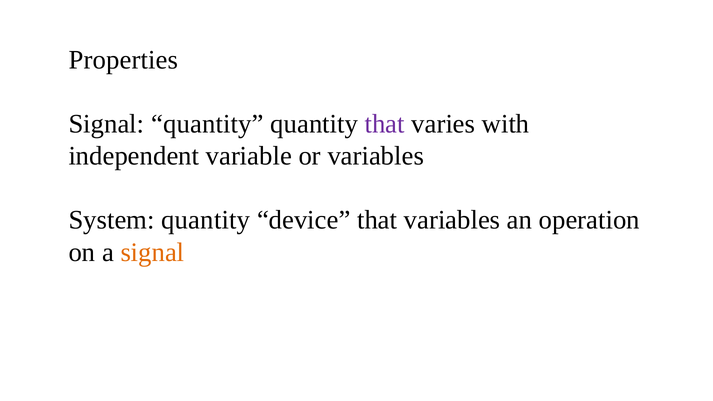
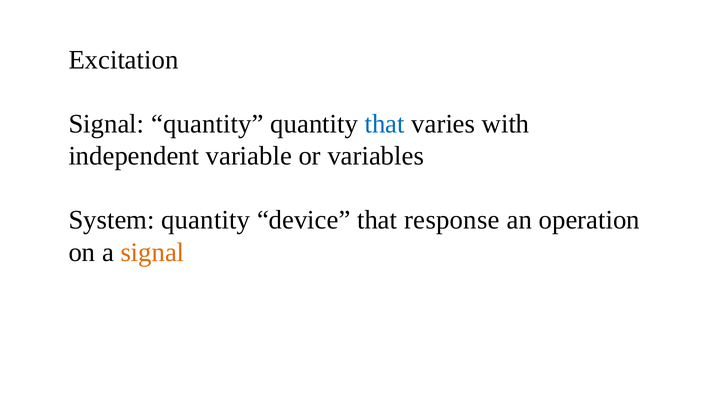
Properties: Properties -> Excitation
that at (385, 124) colour: purple -> blue
that variables: variables -> response
